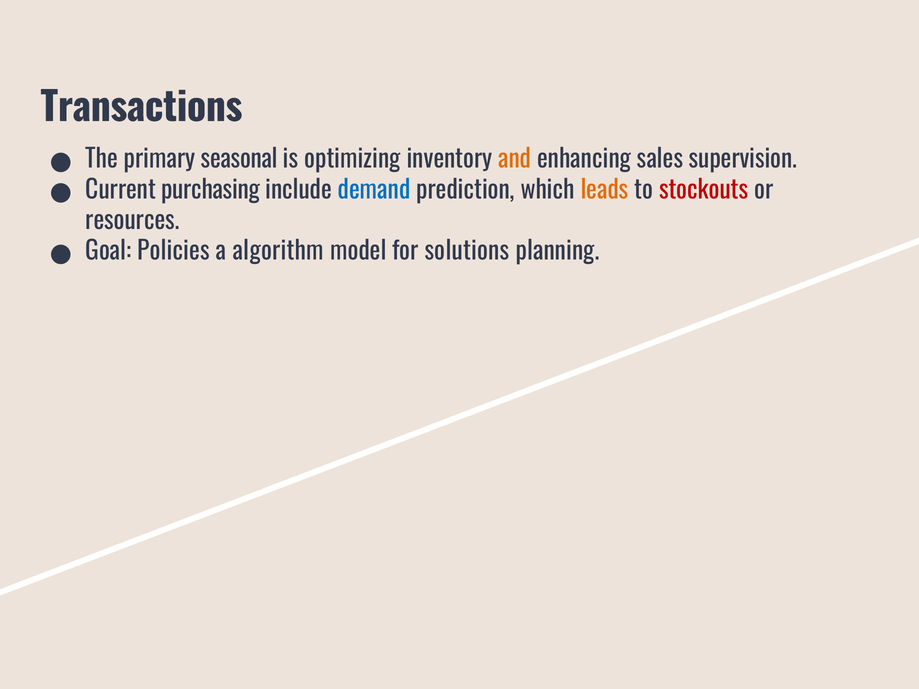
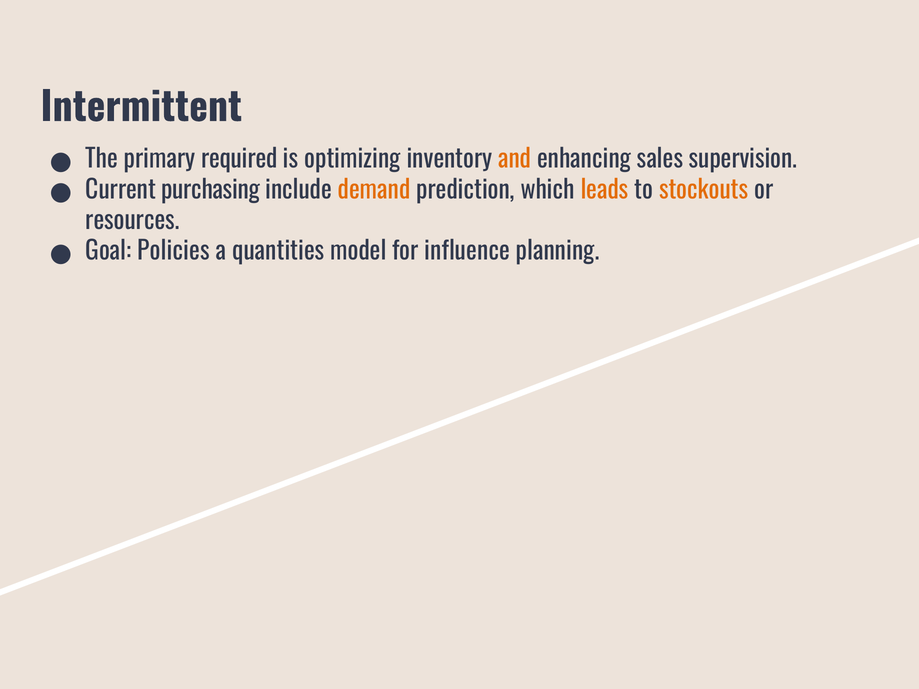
Transactions: Transactions -> Intermittent
seasonal: seasonal -> required
demand colour: blue -> orange
stockouts colour: red -> orange
algorithm: algorithm -> quantities
solutions: solutions -> influence
